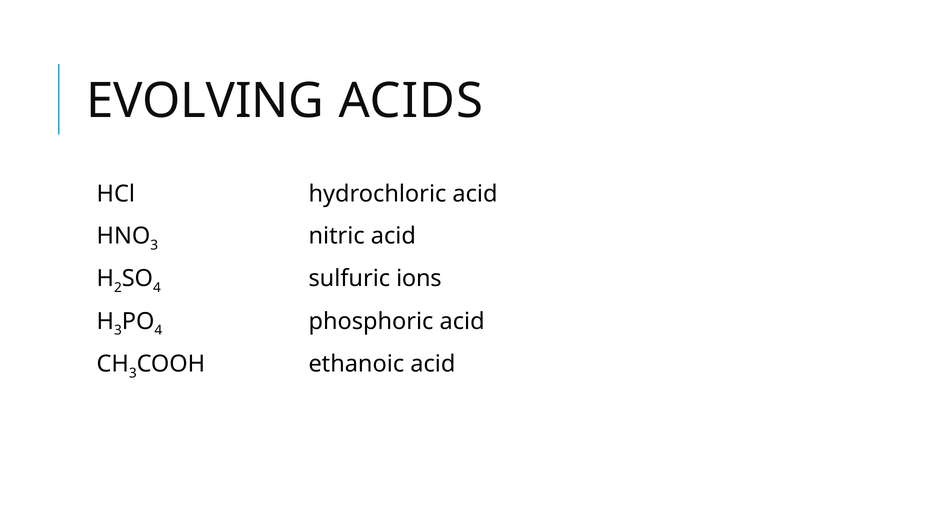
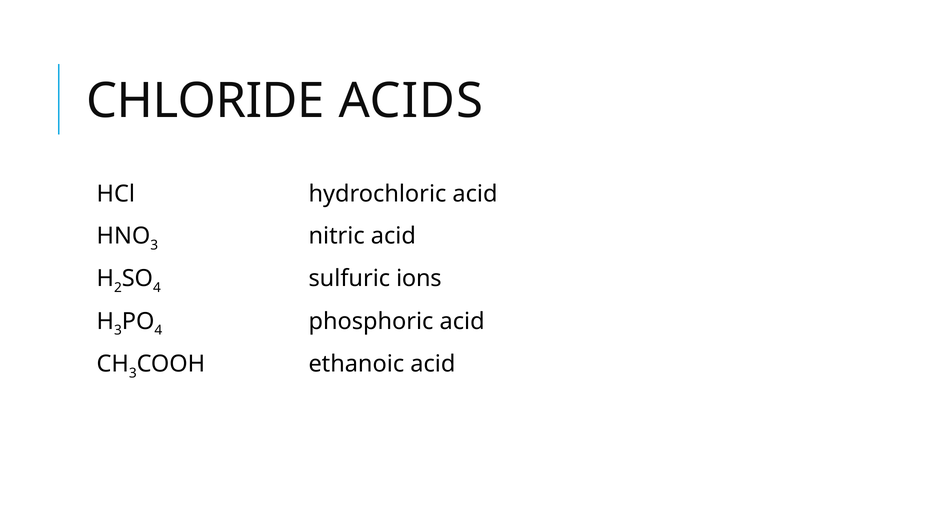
EVOLVING: EVOLVING -> CHLORIDE
